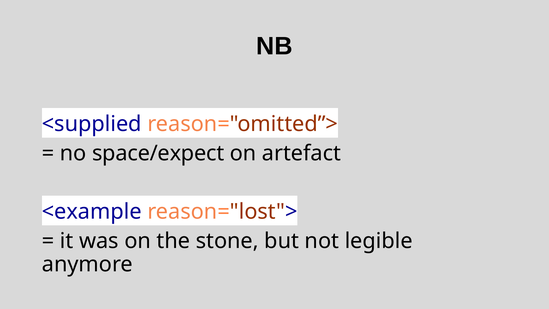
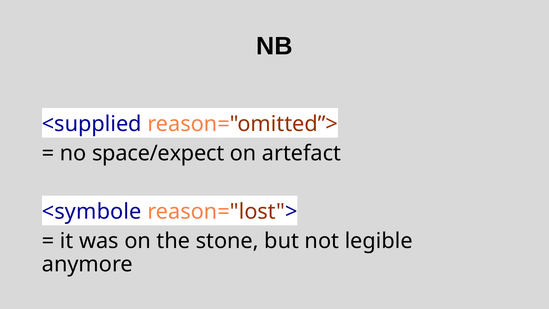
<example: <example -> <symbole
